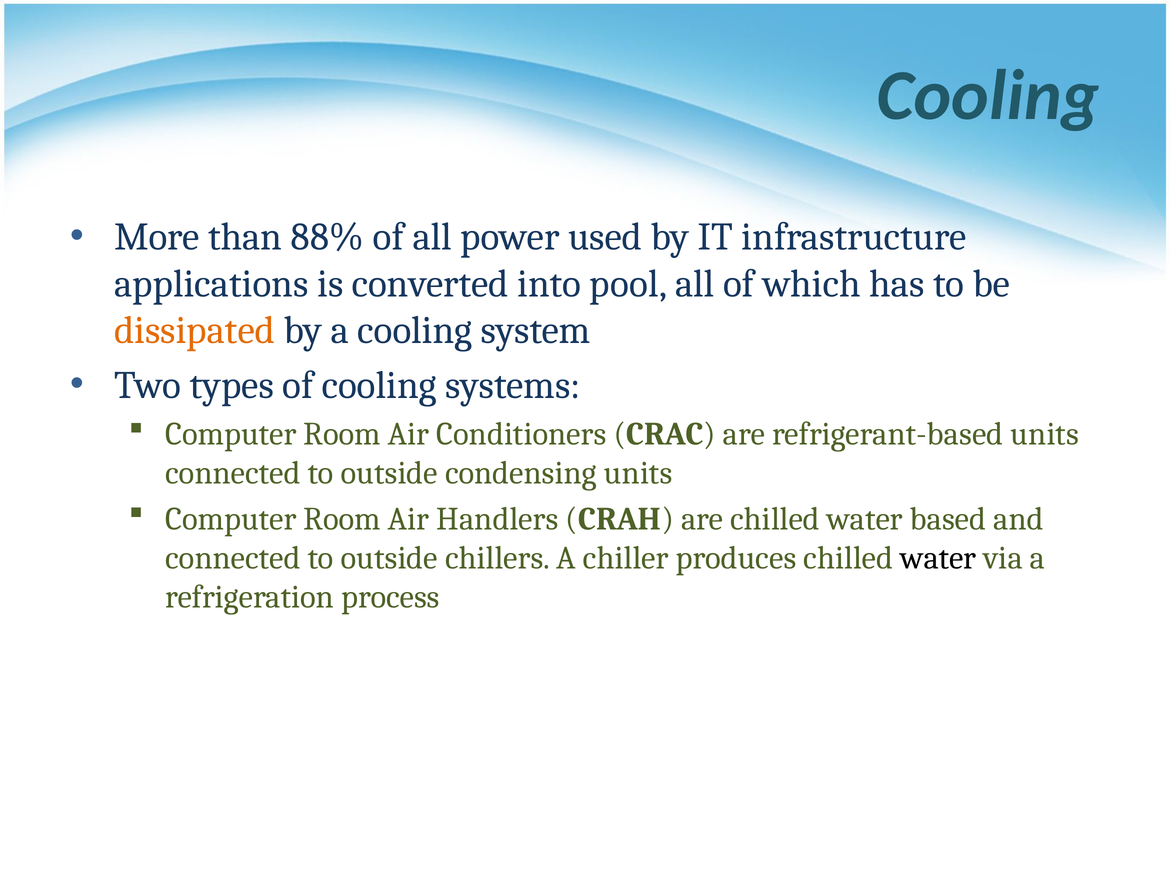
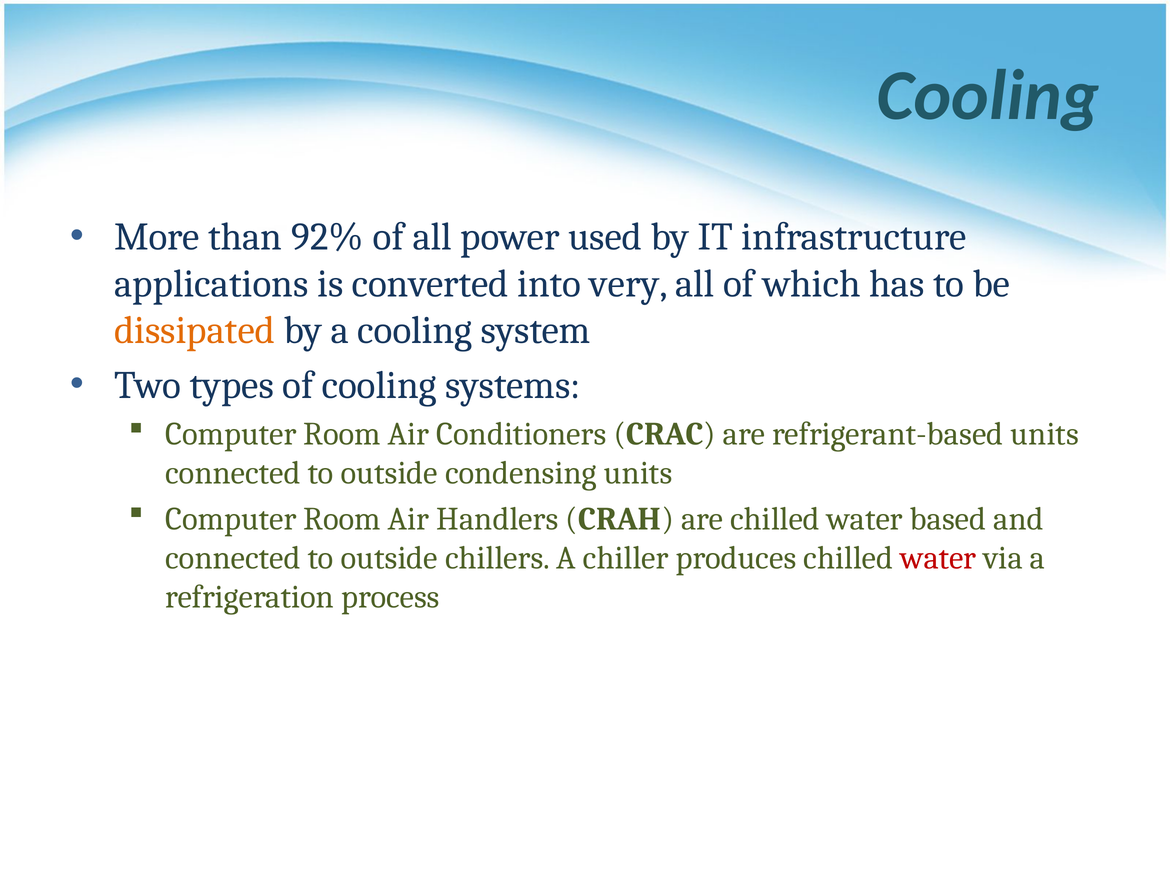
88%: 88% -> 92%
pool: pool -> very
water at (938, 558) colour: black -> red
